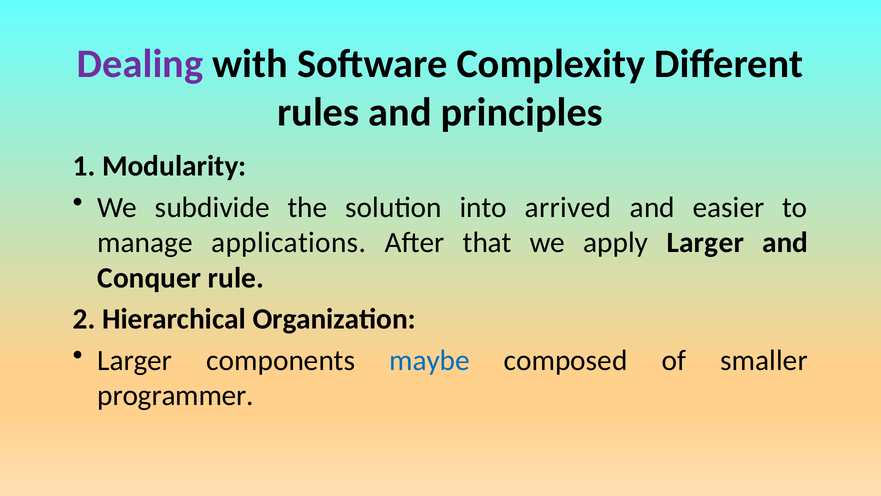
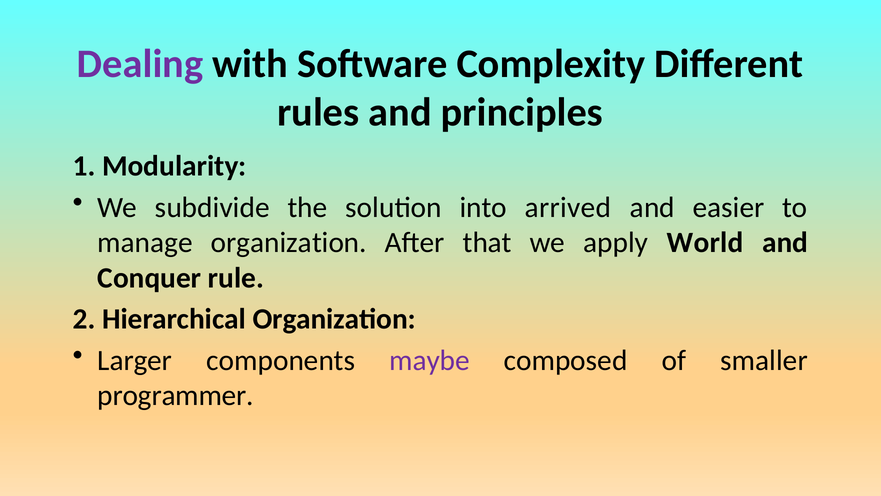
manage applications: applications -> organization
apply Larger: Larger -> World
maybe colour: blue -> purple
